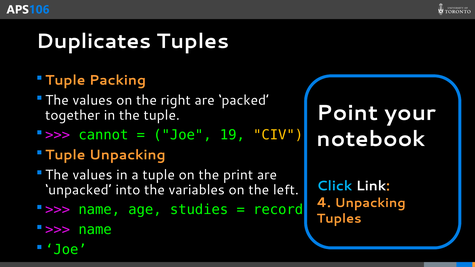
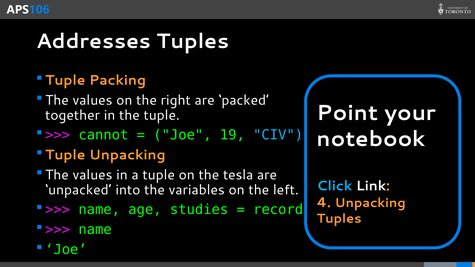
Duplicates: Duplicates -> Addresses
CIV colour: yellow -> light blue
print: print -> tesla
